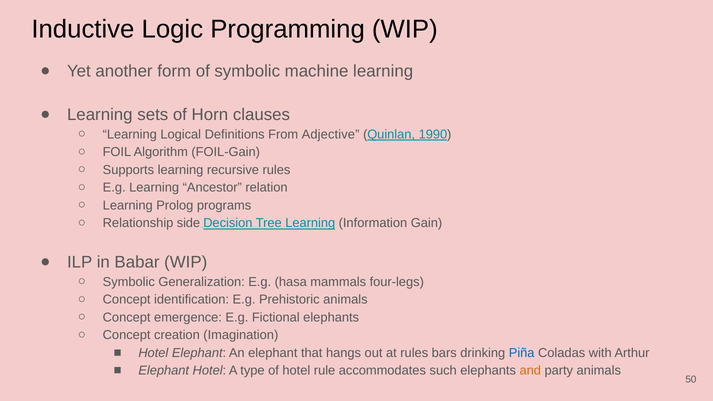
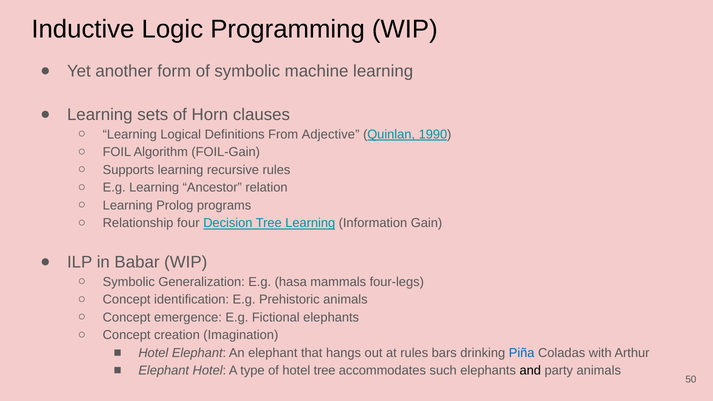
side: side -> four
hotel rule: rule -> tree
and colour: orange -> black
